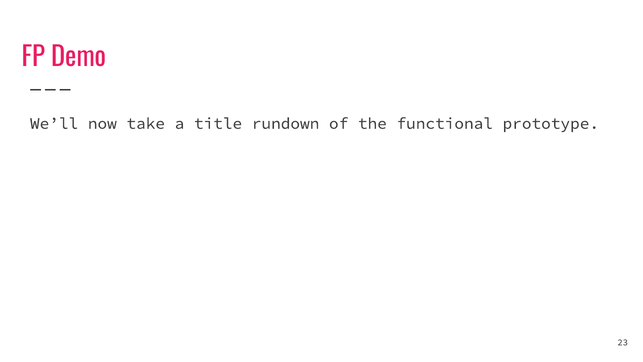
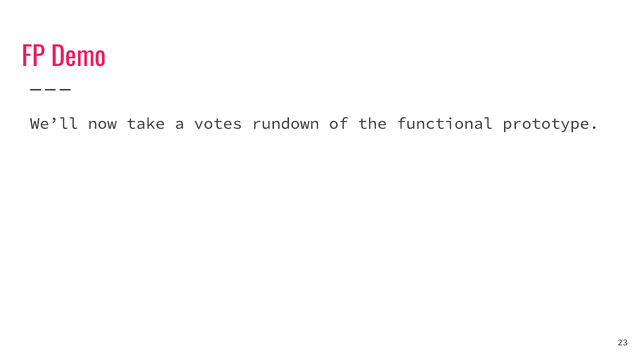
title: title -> votes
